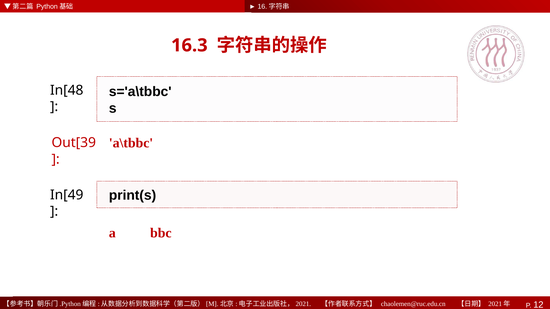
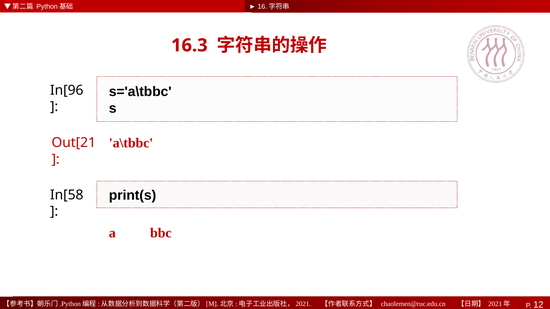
In[48: In[48 -> In[96
Out[39: Out[39 -> Out[21
In[49: In[49 -> In[58
